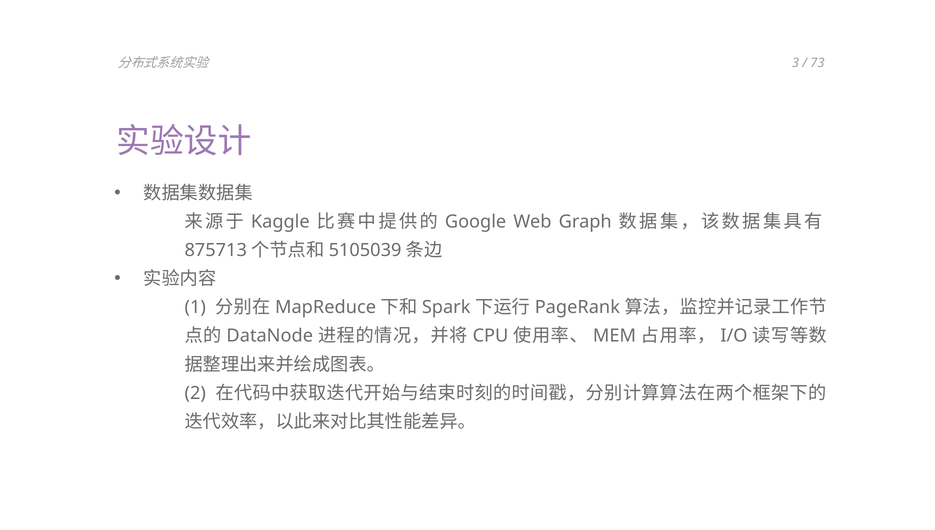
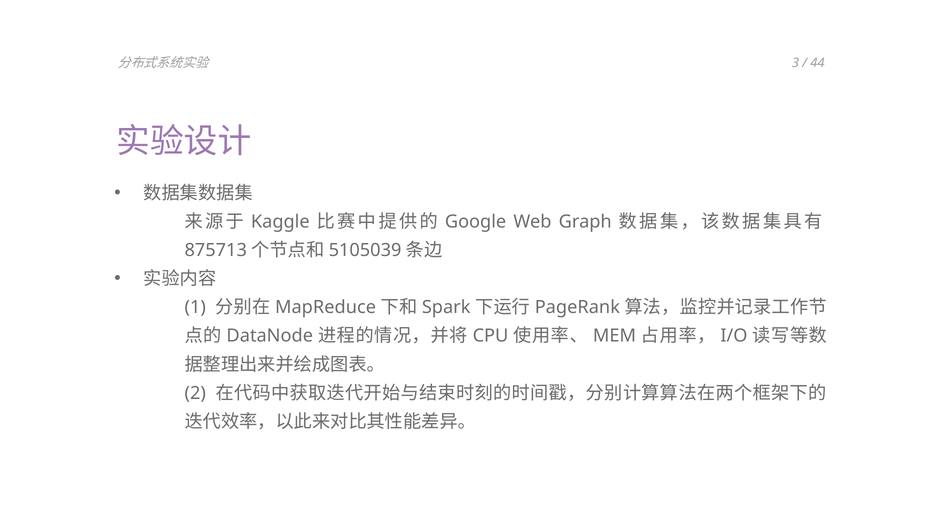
73: 73 -> 44
